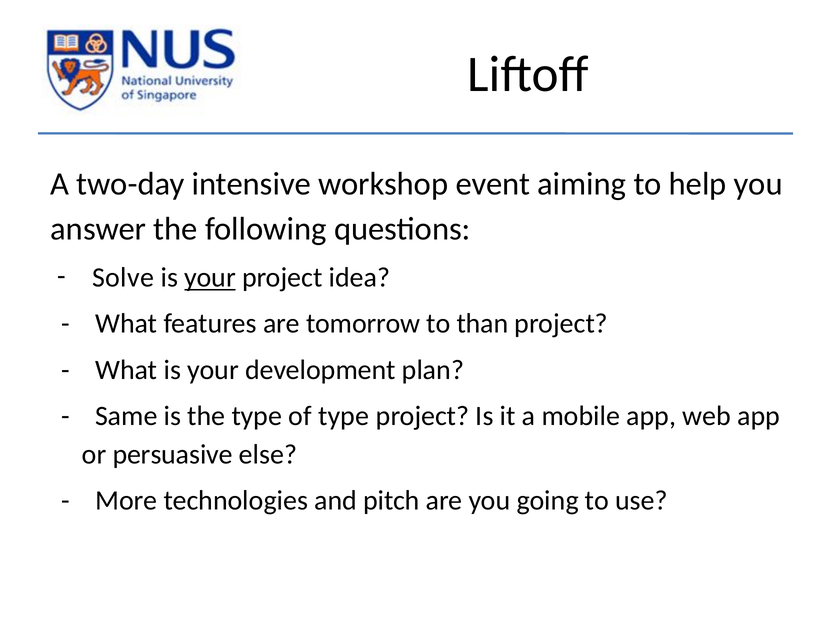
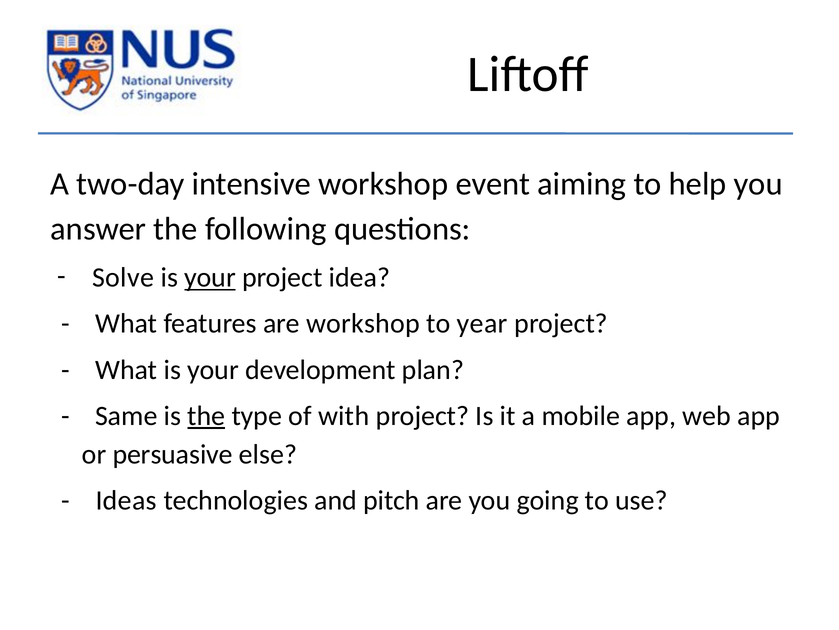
are tomorrow: tomorrow -> workshop
than: than -> year
the at (206, 415) underline: none -> present
of type: type -> with
More: More -> Ideas
